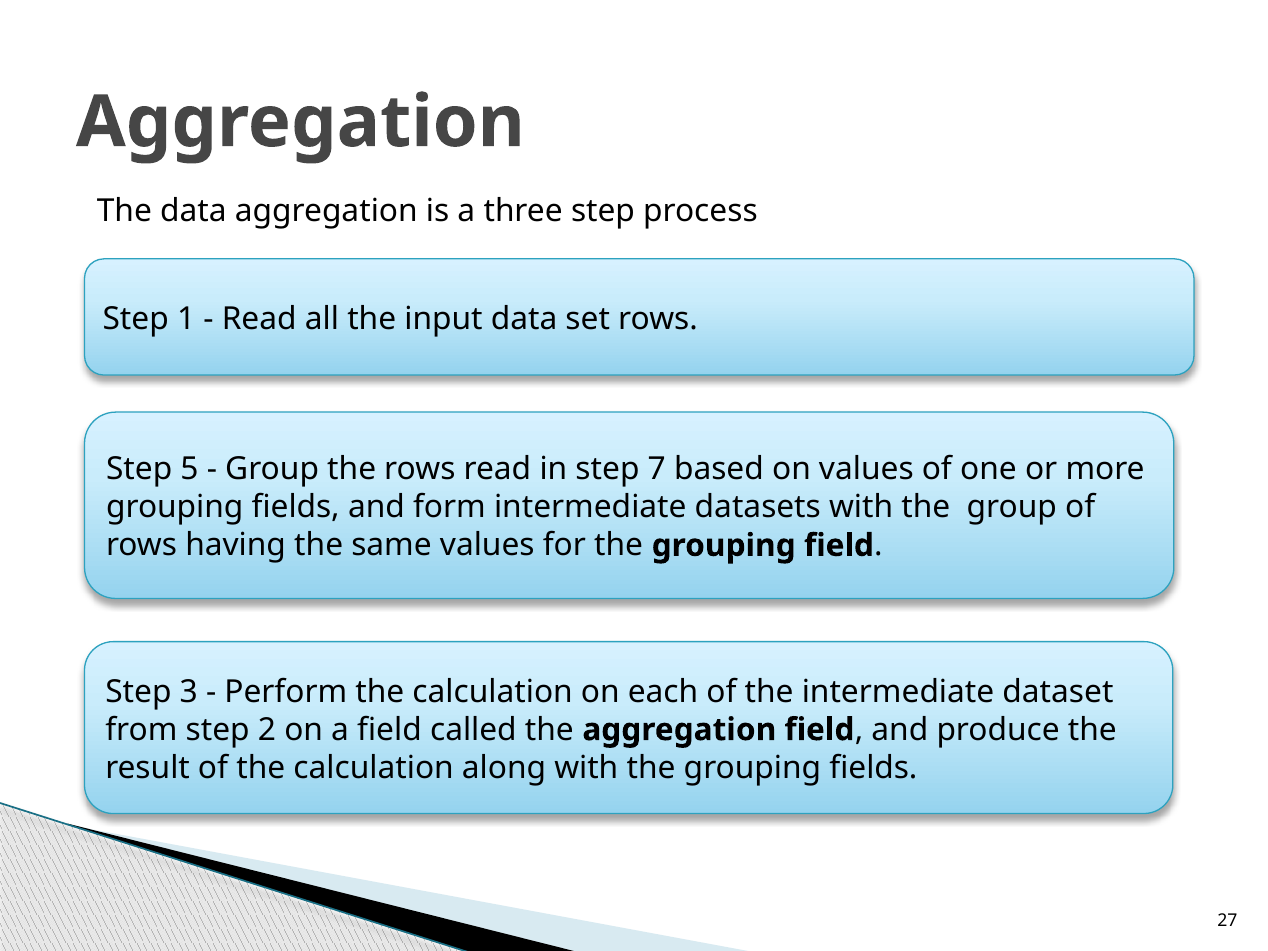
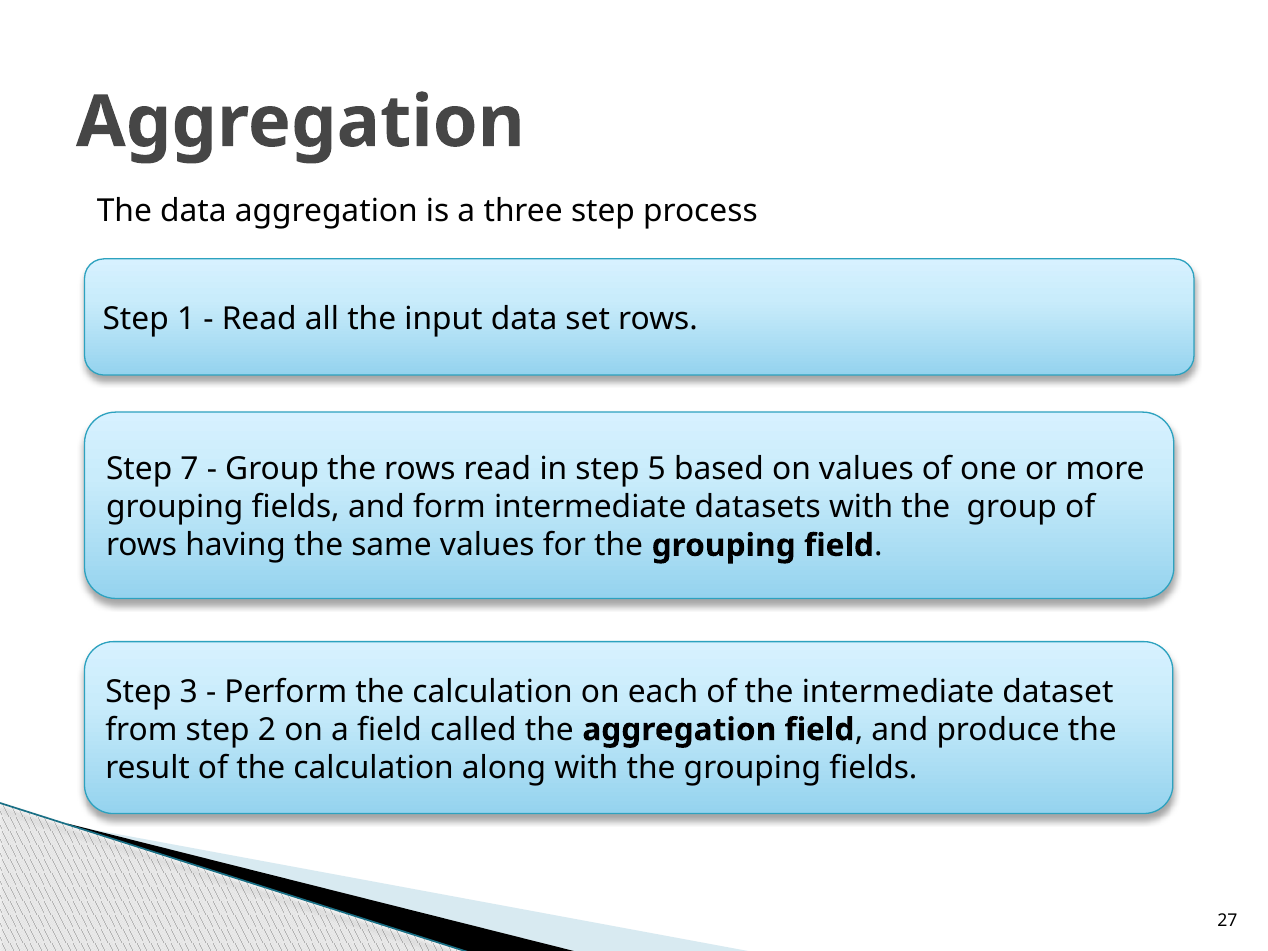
5: 5 -> 7
7: 7 -> 5
